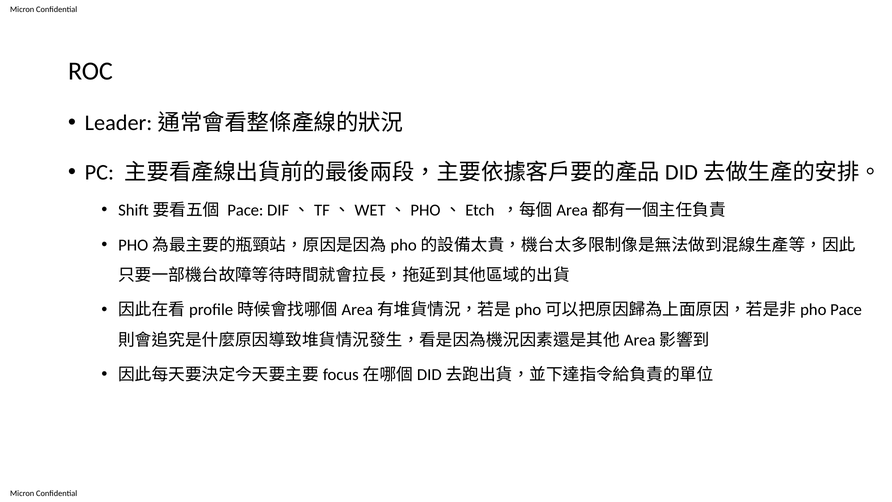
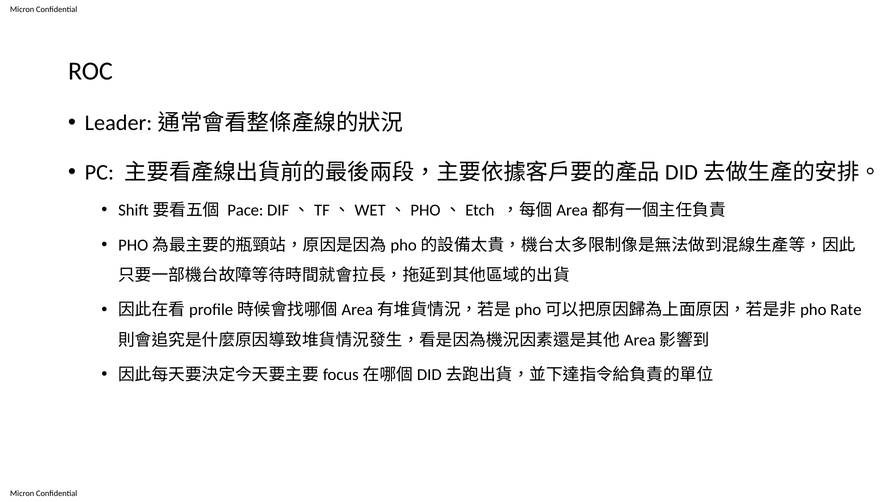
Pace at (846, 310): Pace -> Rate
